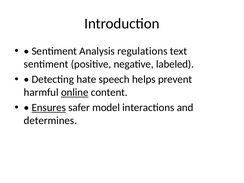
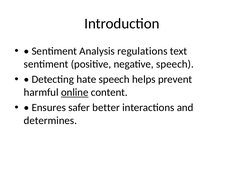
negative labeled: labeled -> speech
Ensures underline: present -> none
model: model -> better
